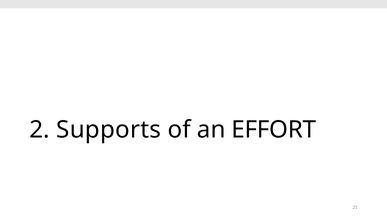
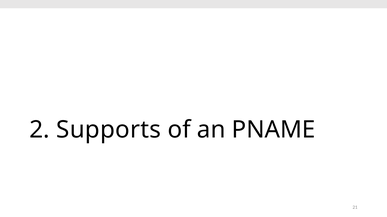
EFFORT: EFFORT -> PNAME
